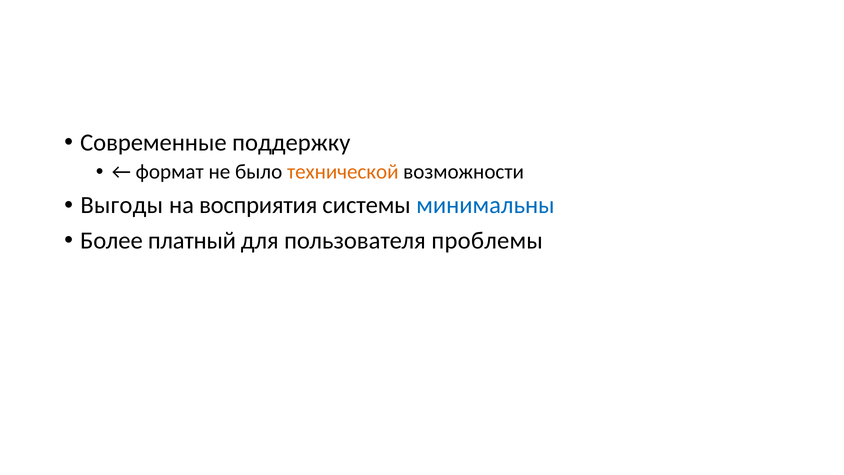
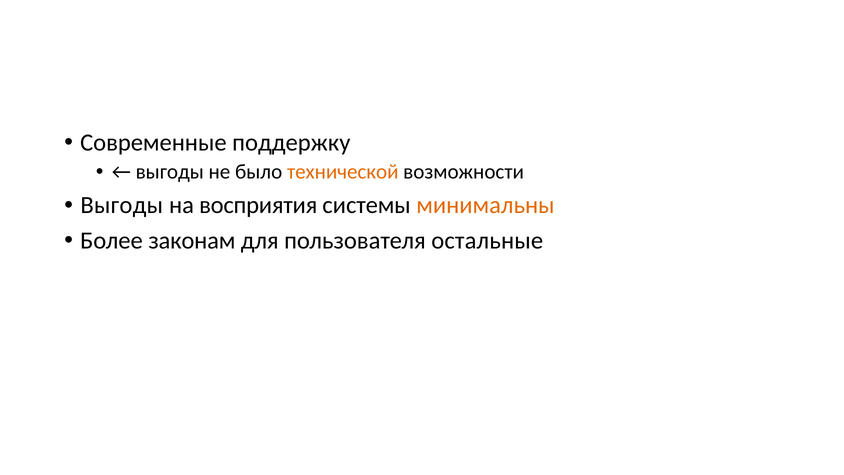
формат at (170, 172): формат -> выгоды
минимальны colour: blue -> orange
платный: платный -> законам
проблемы: проблемы -> остальные
